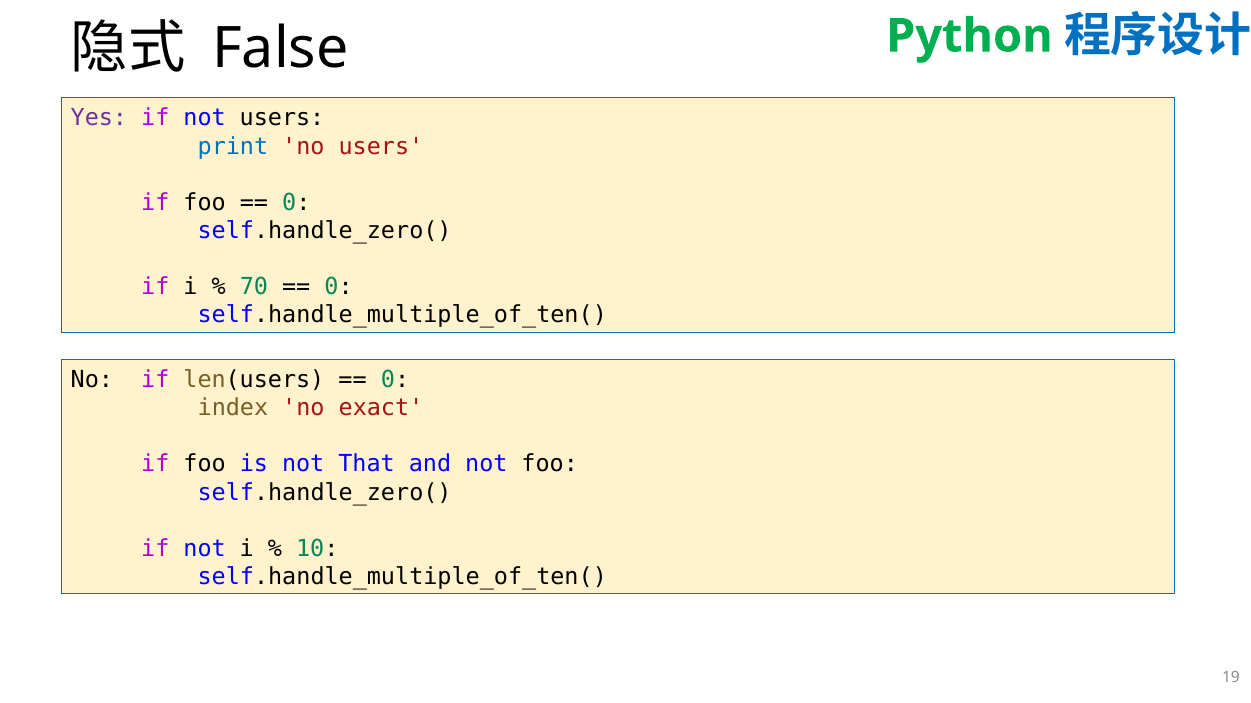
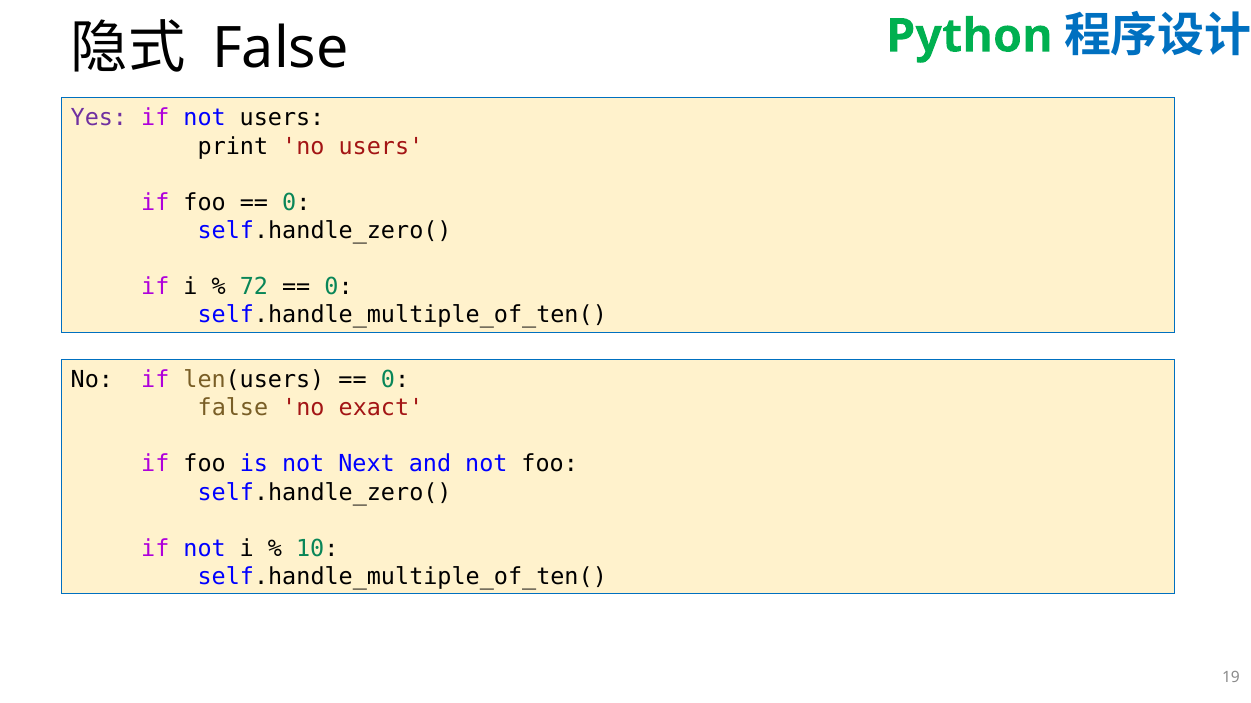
print colour: blue -> black
70: 70 -> 72
index at (233, 408): index -> false
That: That -> Next
